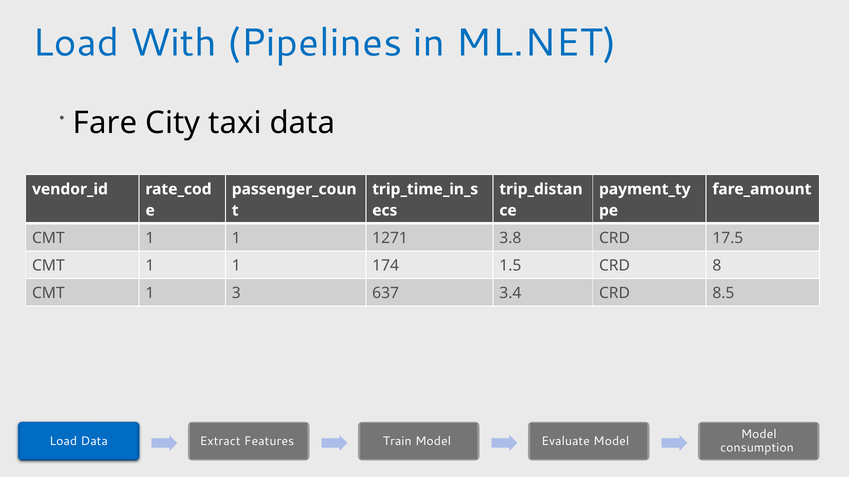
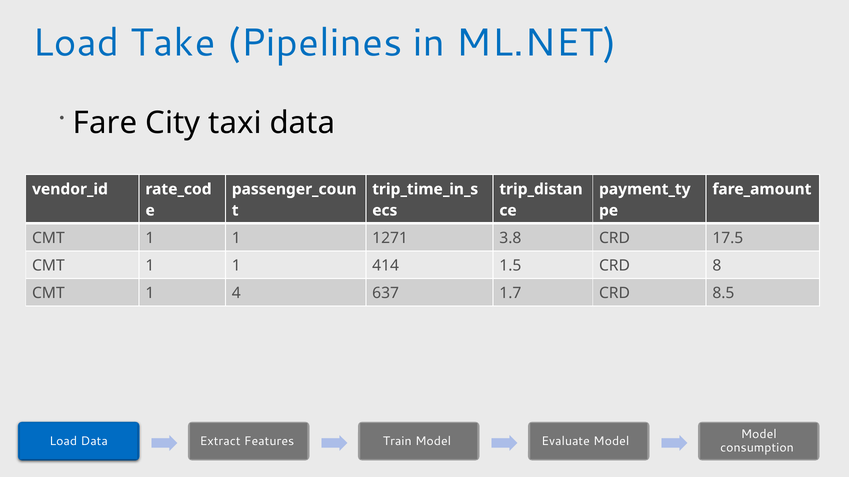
With: With -> Take
174: 174 -> 414
3: 3 -> 4
3.4: 3.4 -> 1.7
